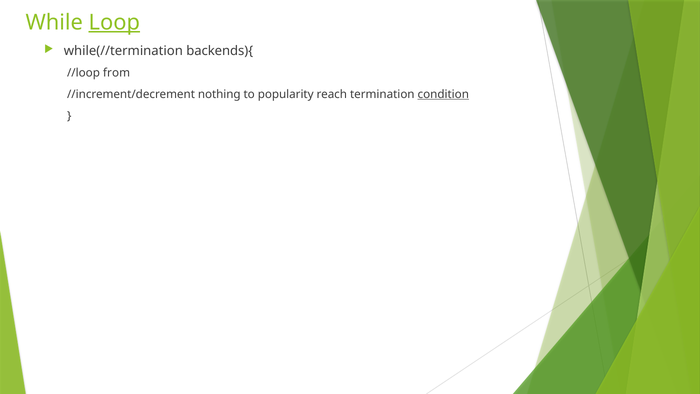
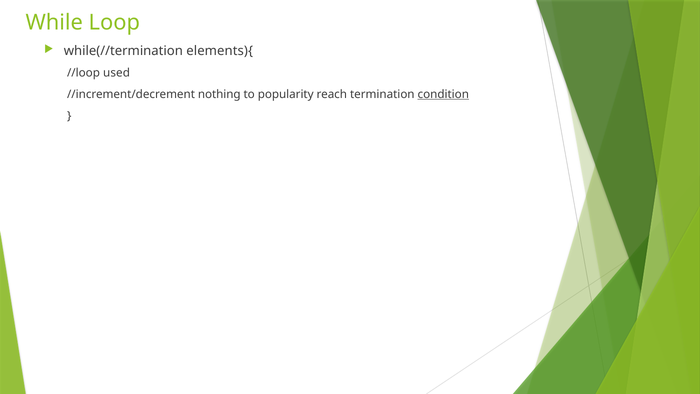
Loop underline: present -> none
backends){: backends){ -> elements){
from: from -> used
